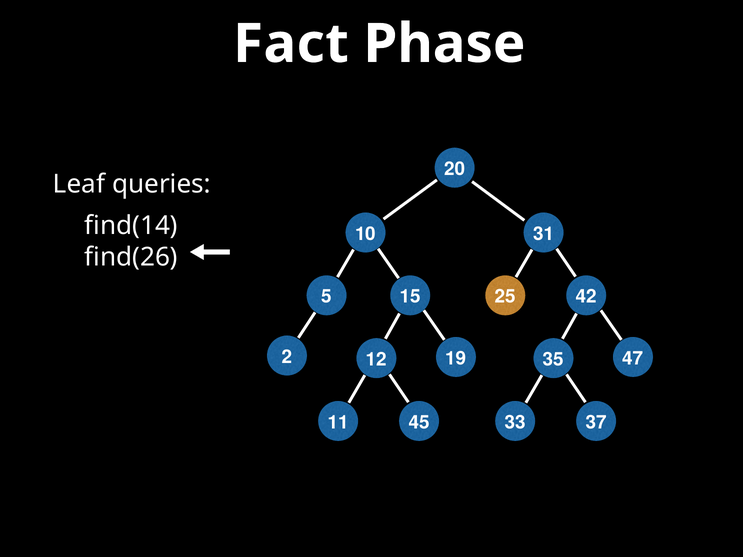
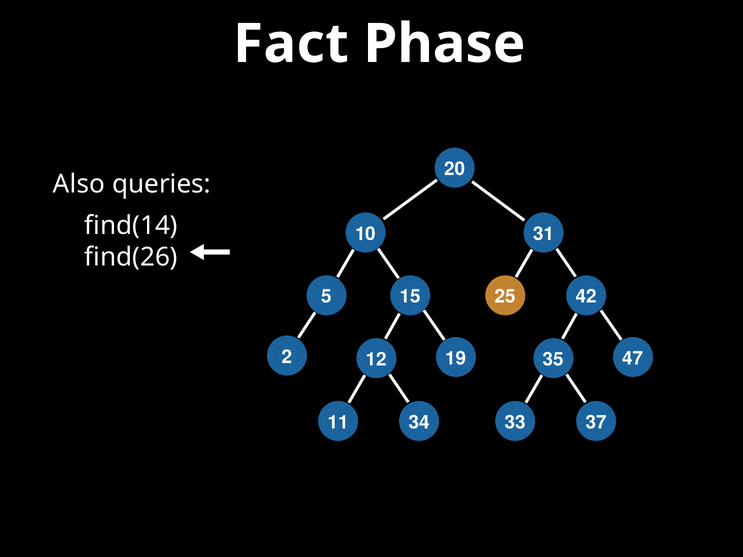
Leaf: Leaf -> Also
45: 45 -> 34
